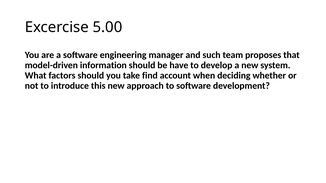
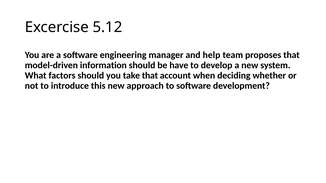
5.00: 5.00 -> 5.12
such: such -> help
take find: find -> that
